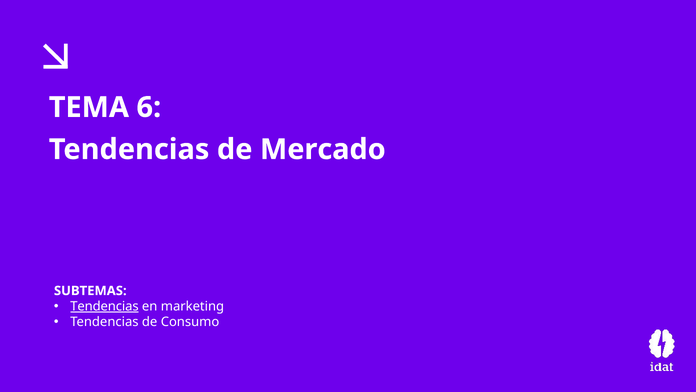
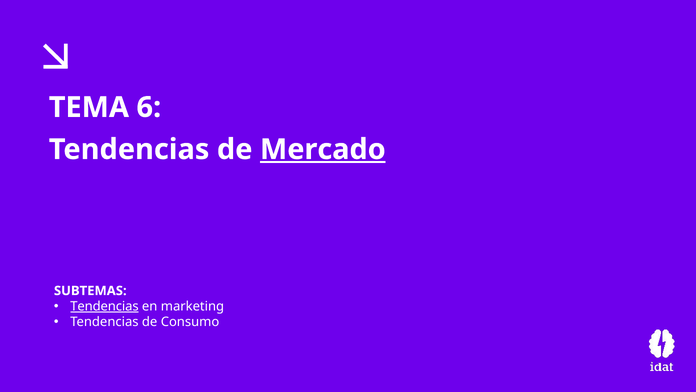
Mercado underline: none -> present
